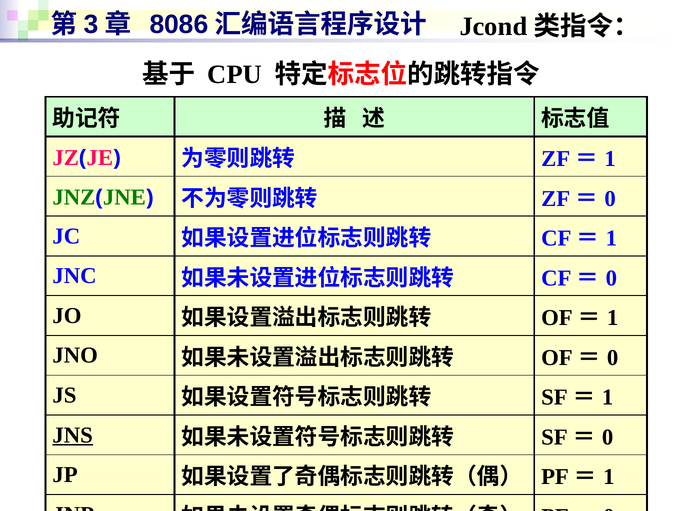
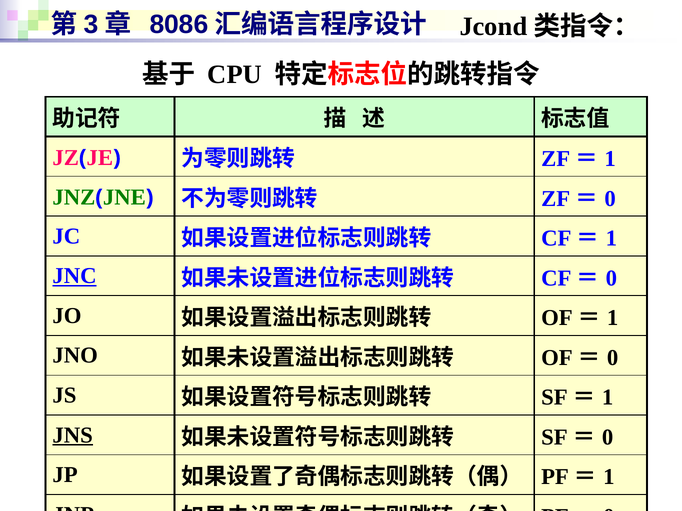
JNC underline: none -> present
